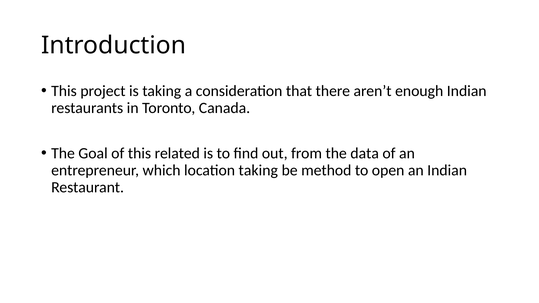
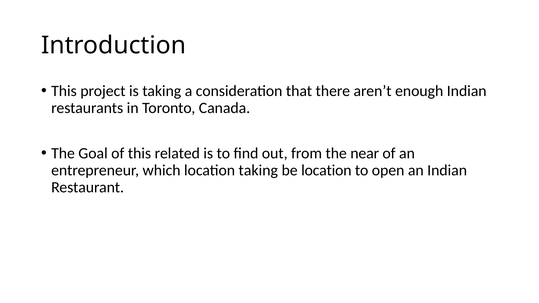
data: data -> near
be method: method -> location
